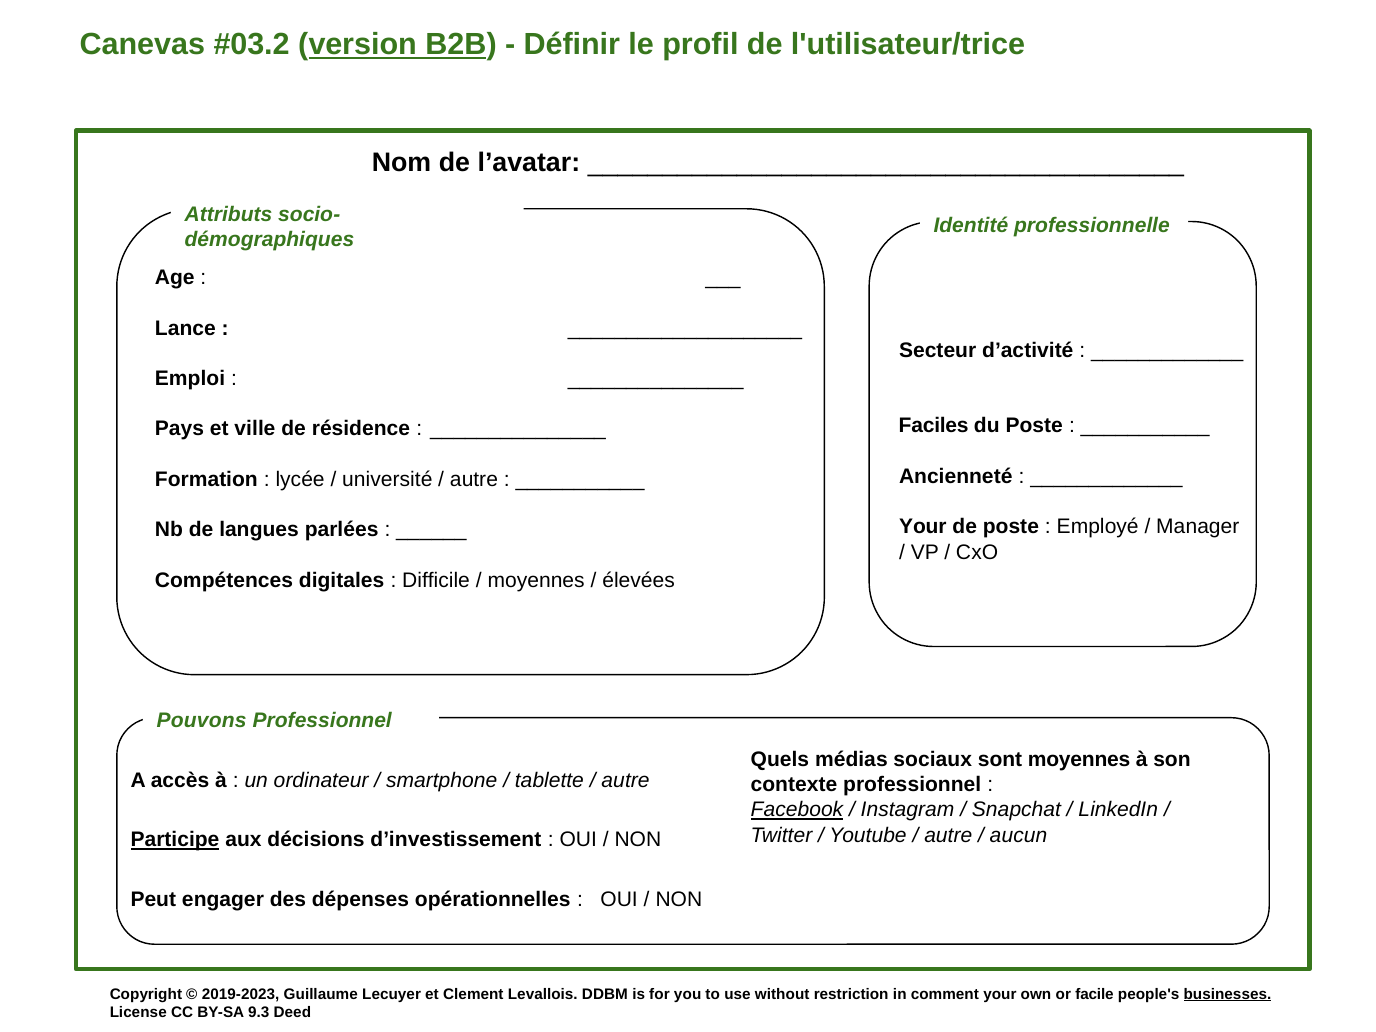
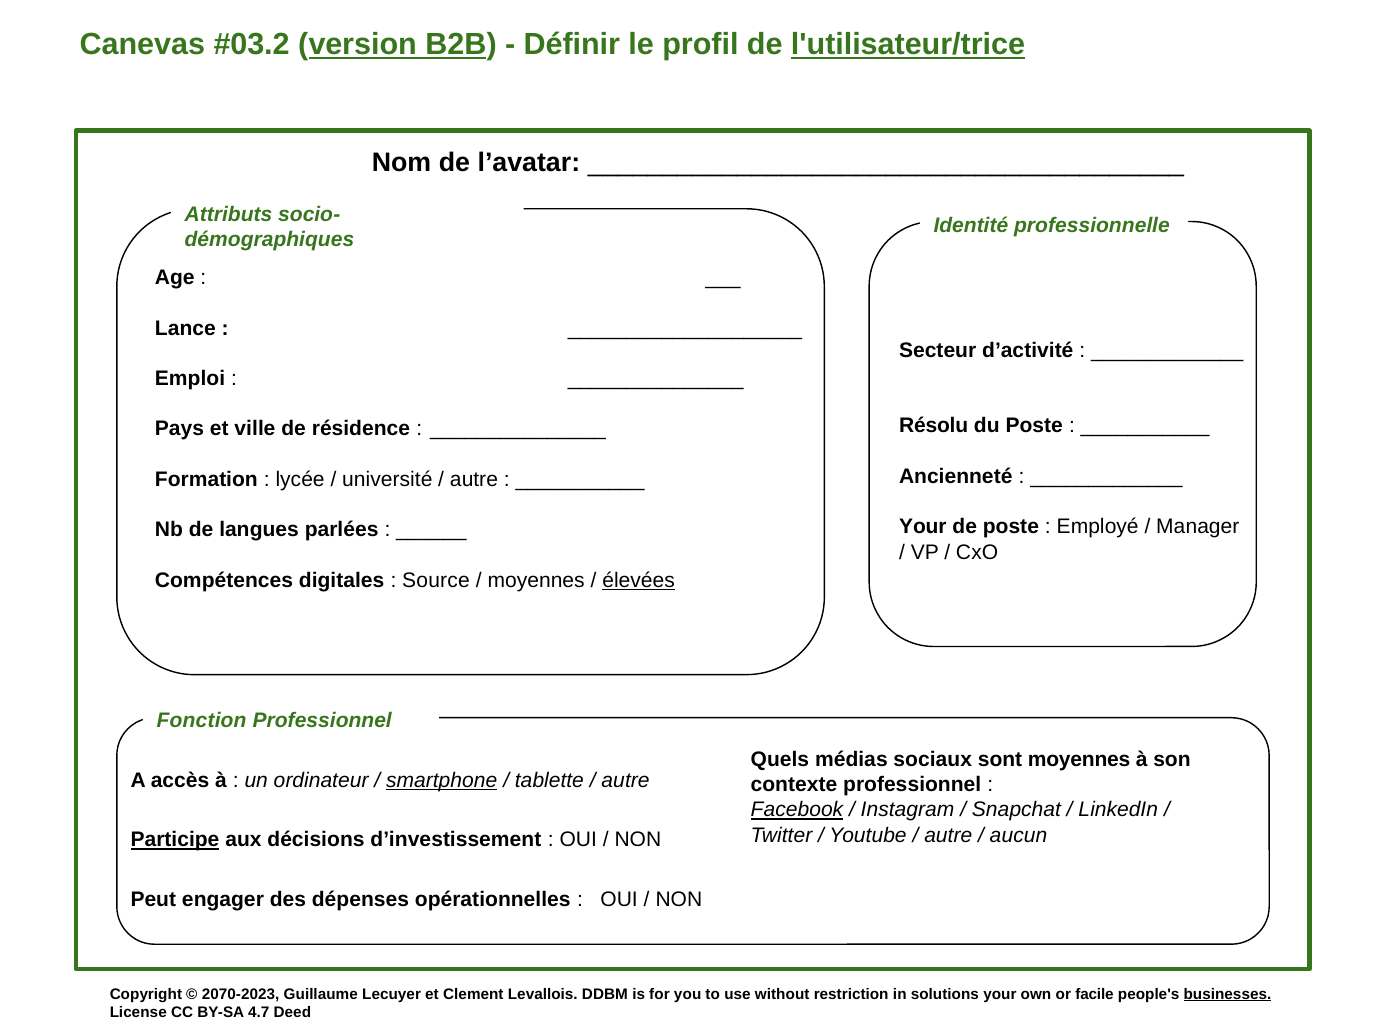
l'utilisateur/trice underline: none -> present
Faciles: Faciles -> Résolu
Difficile: Difficile -> Source
élevées underline: none -> present
Pouvons: Pouvons -> Fonction
smartphone underline: none -> present
2019-2023: 2019-2023 -> 2070-2023
comment: comment -> solutions
9.3: 9.3 -> 4.7
